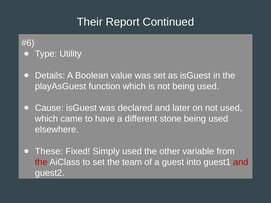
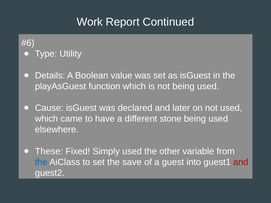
Their: Their -> Work
the at (41, 162) colour: red -> blue
team: team -> save
